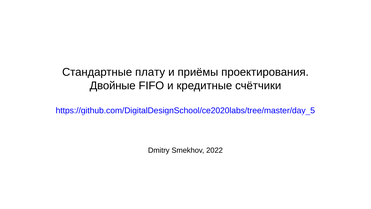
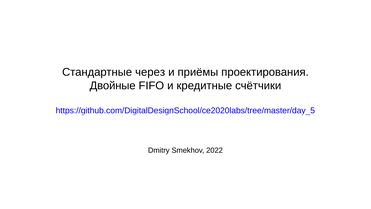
плату: плату -> через
